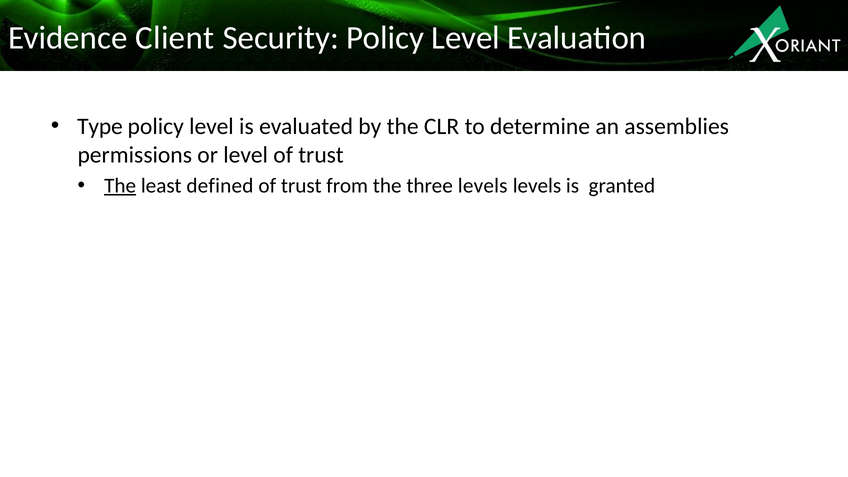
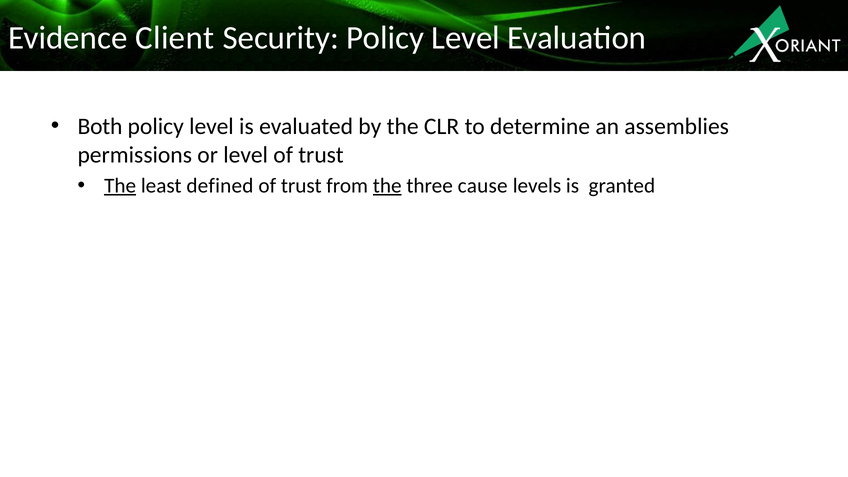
Type: Type -> Both
the at (387, 186) underline: none -> present
three levels: levels -> cause
